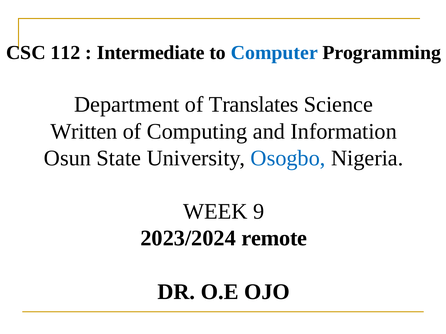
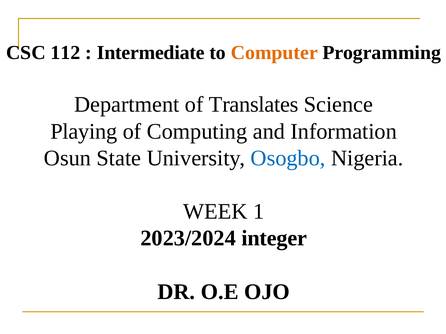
Computer colour: blue -> orange
Written: Written -> Playing
9: 9 -> 1
remote: remote -> integer
